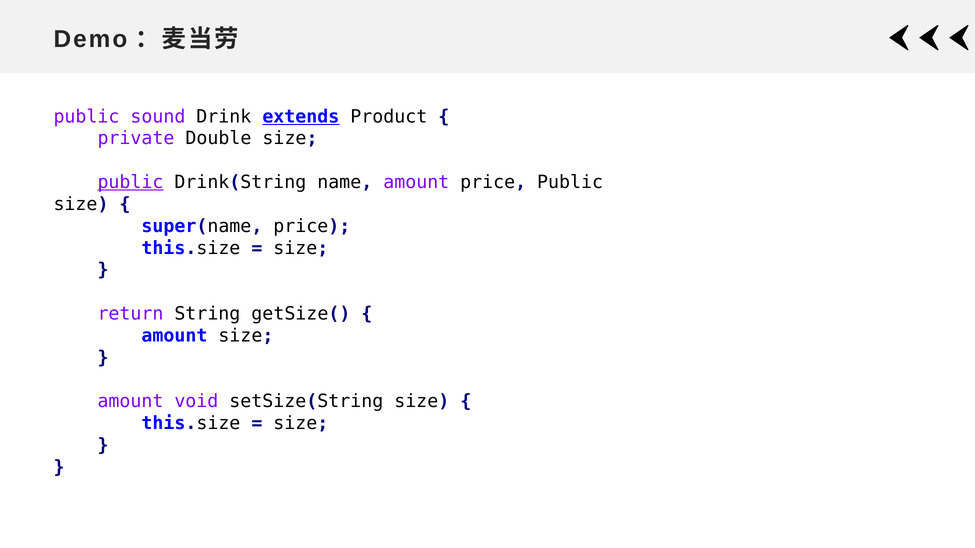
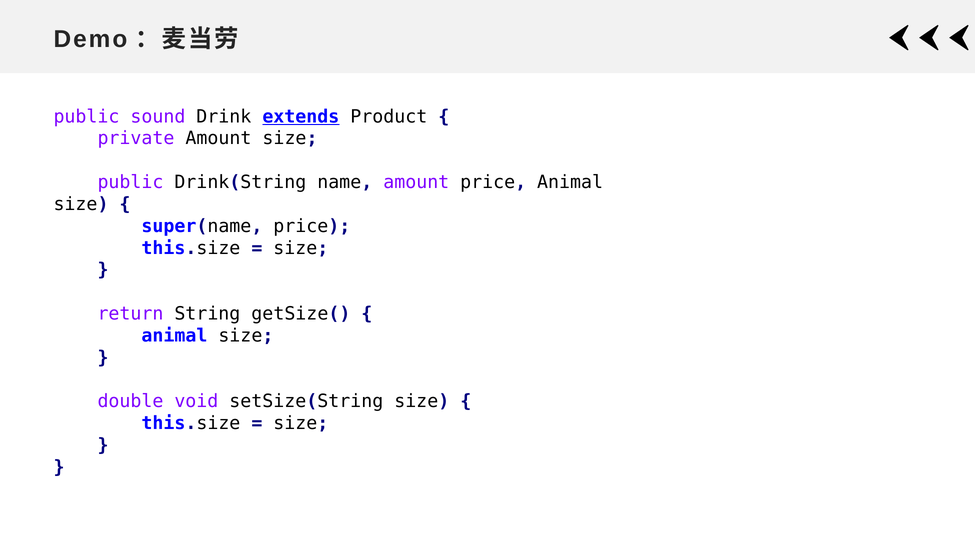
private Double: Double -> Amount
public at (130, 182) underline: present -> none
price Public: Public -> Animal
amount at (174, 336): amount -> animal
amount at (130, 402): amount -> double
